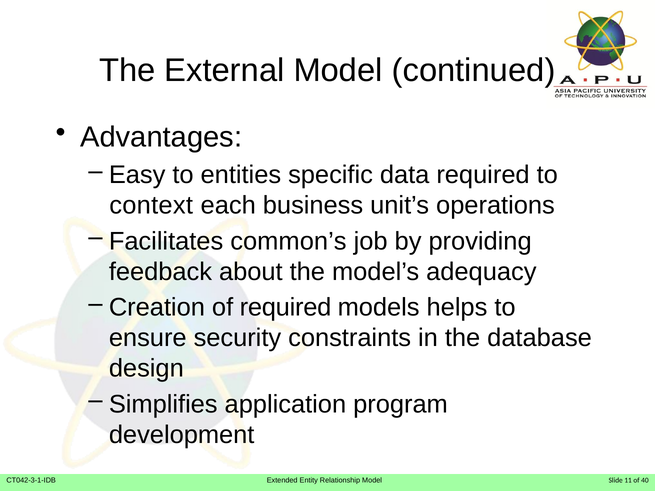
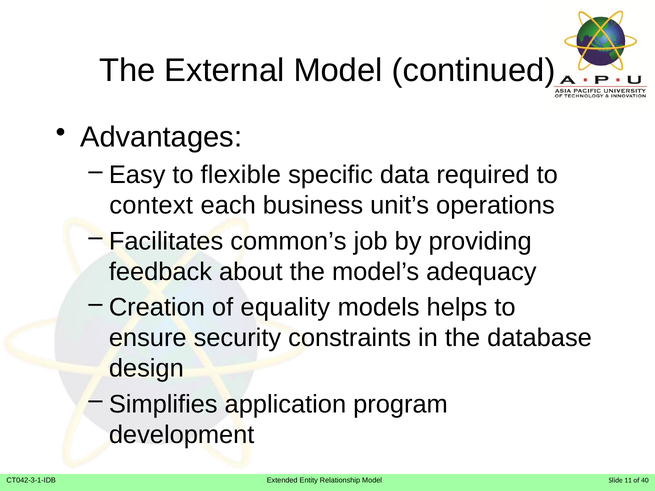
entities: entities -> flexible
of required: required -> equality
